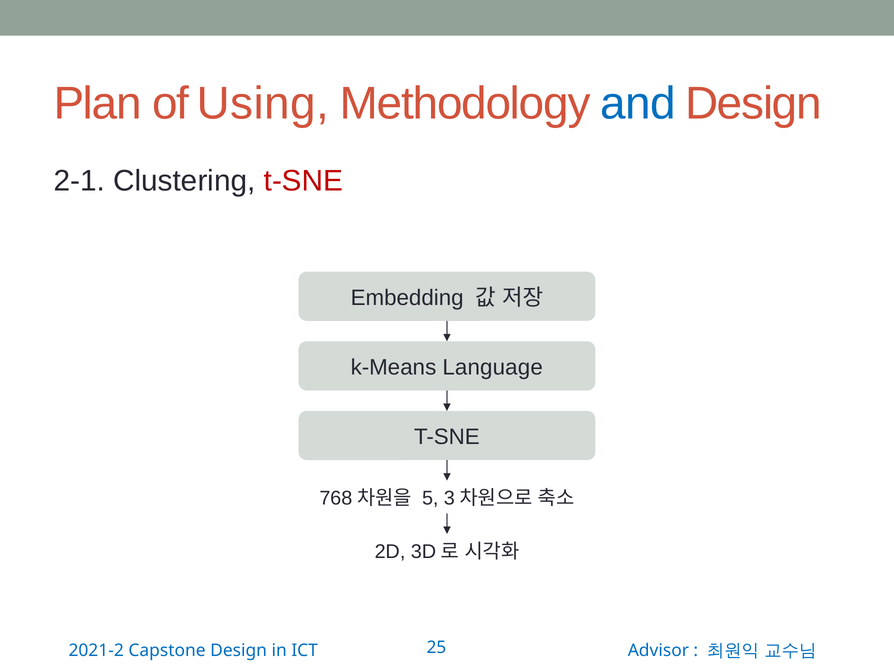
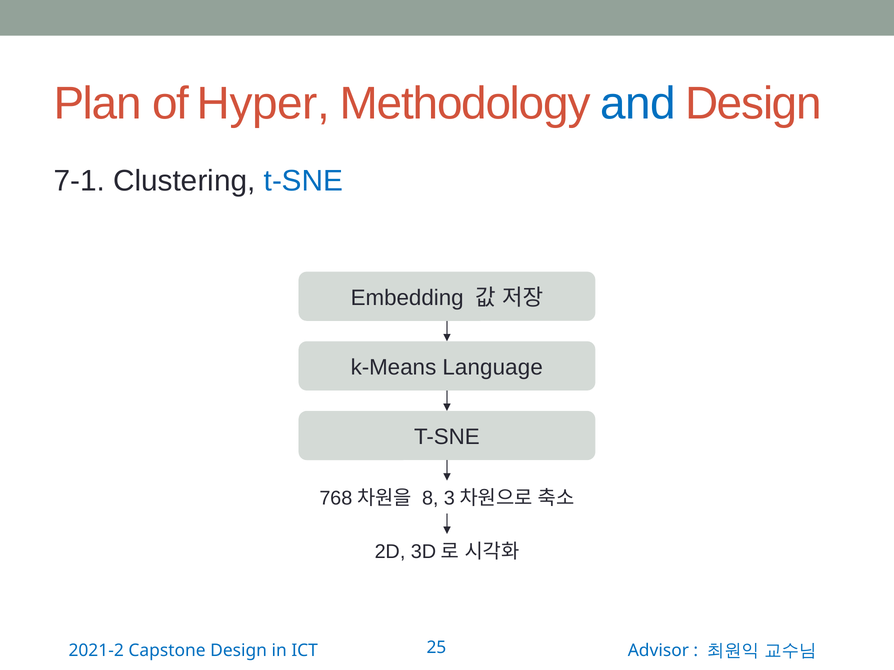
Using: Using -> Hyper
2-1: 2-1 -> 7-1
t-SNE at (303, 181) colour: red -> blue
5: 5 -> 8
